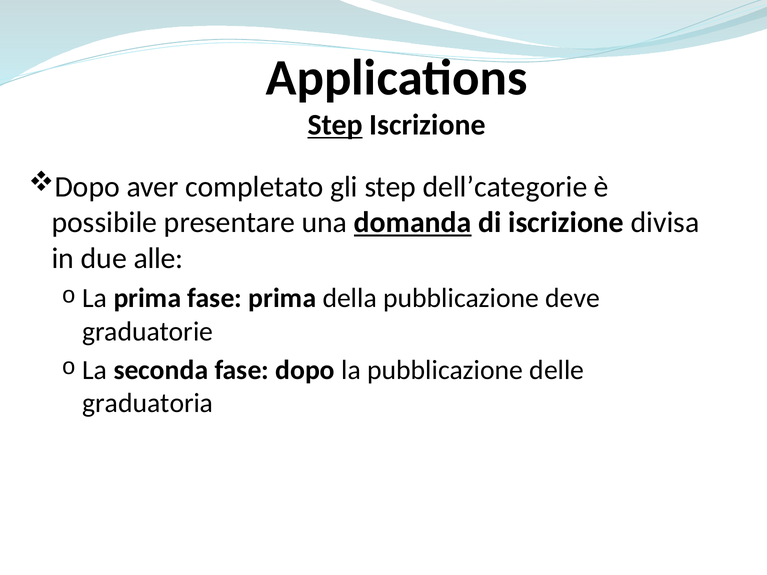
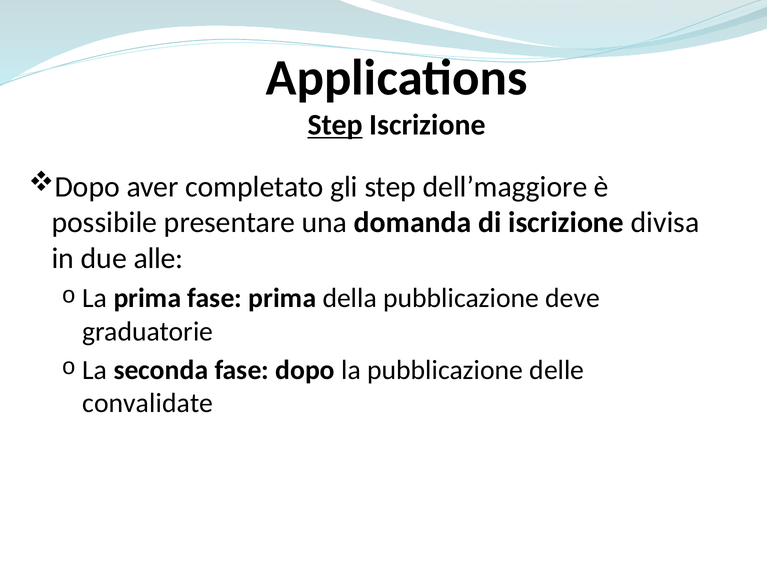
dell’categorie: dell’categorie -> dell’maggiore
domanda underline: present -> none
graduatoria: graduatoria -> convalidate
